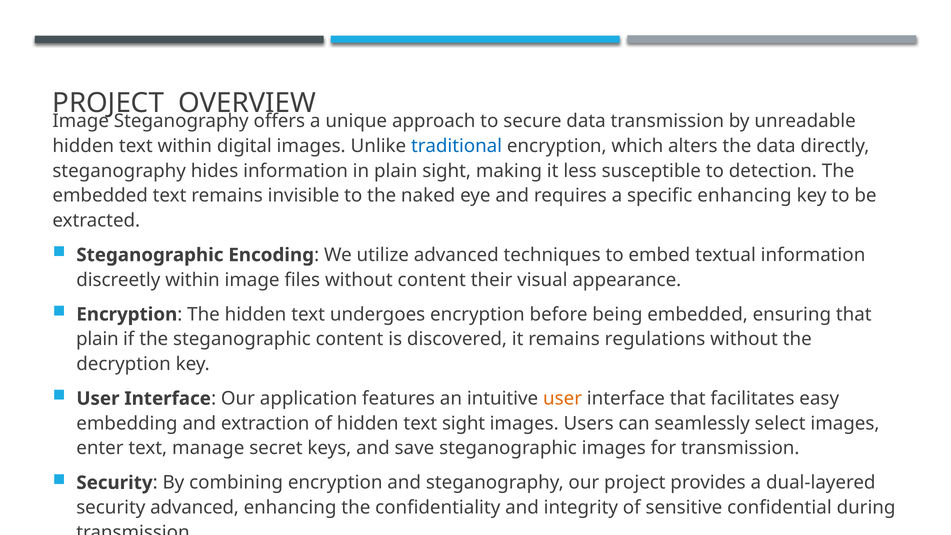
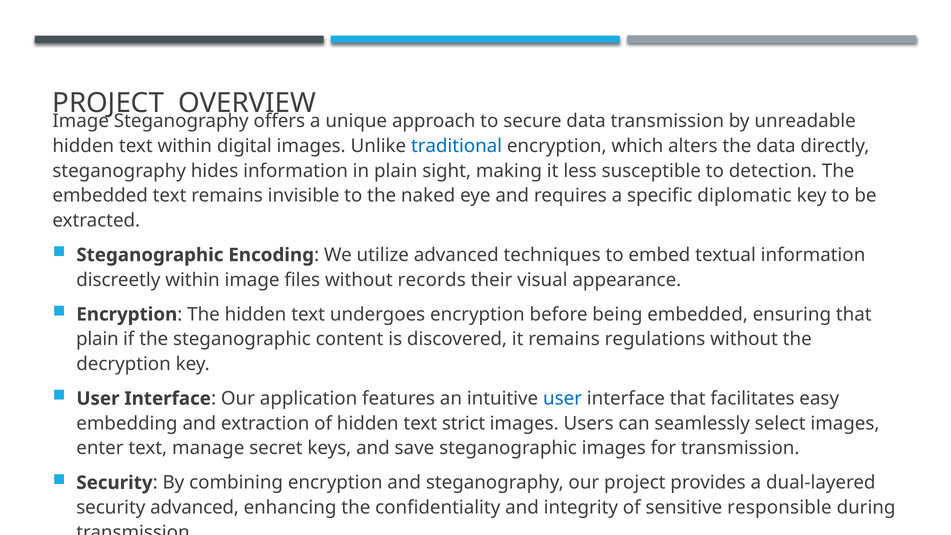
specific enhancing: enhancing -> diplomatic
without content: content -> records
user at (563, 399) colour: orange -> blue
text sight: sight -> strict
confidential: confidential -> responsible
